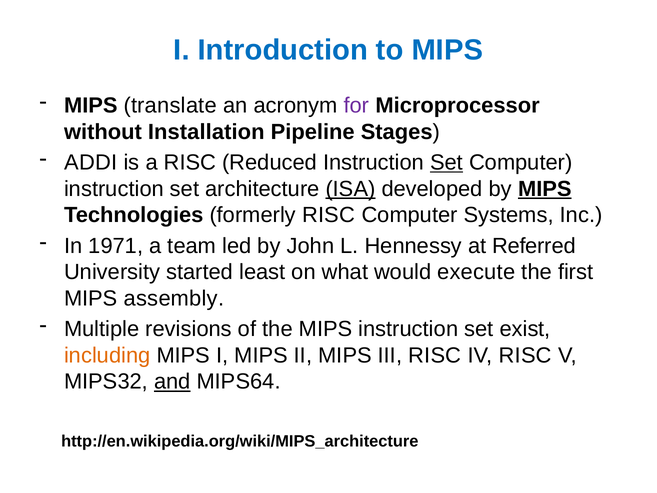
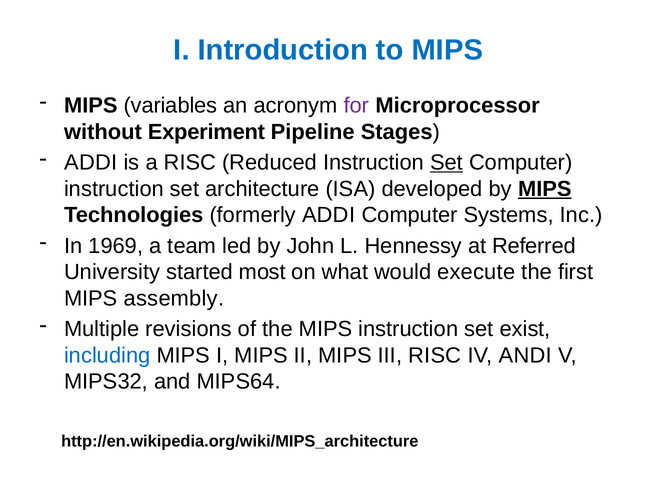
translate: translate -> variables
Installation: Installation -> Experiment
ISA underline: present -> none
formerly RISC: RISC -> ADDI
1971: 1971 -> 1969
least: least -> most
including colour: orange -> blue
IV RISC: RISC -> ANDI
and underline: present -> none
